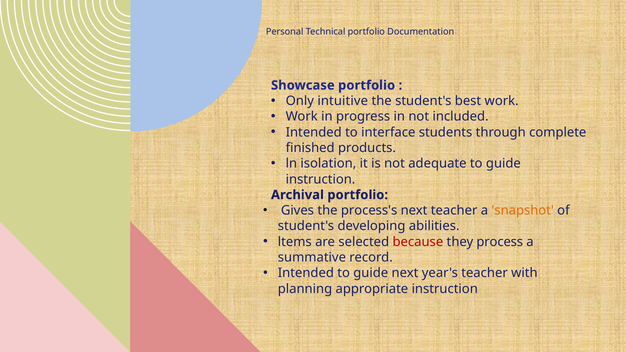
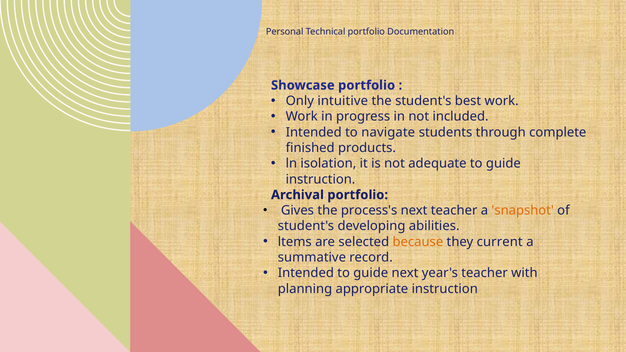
interface: interface -> navigate
because colour: red -> orange
process: process -> current
